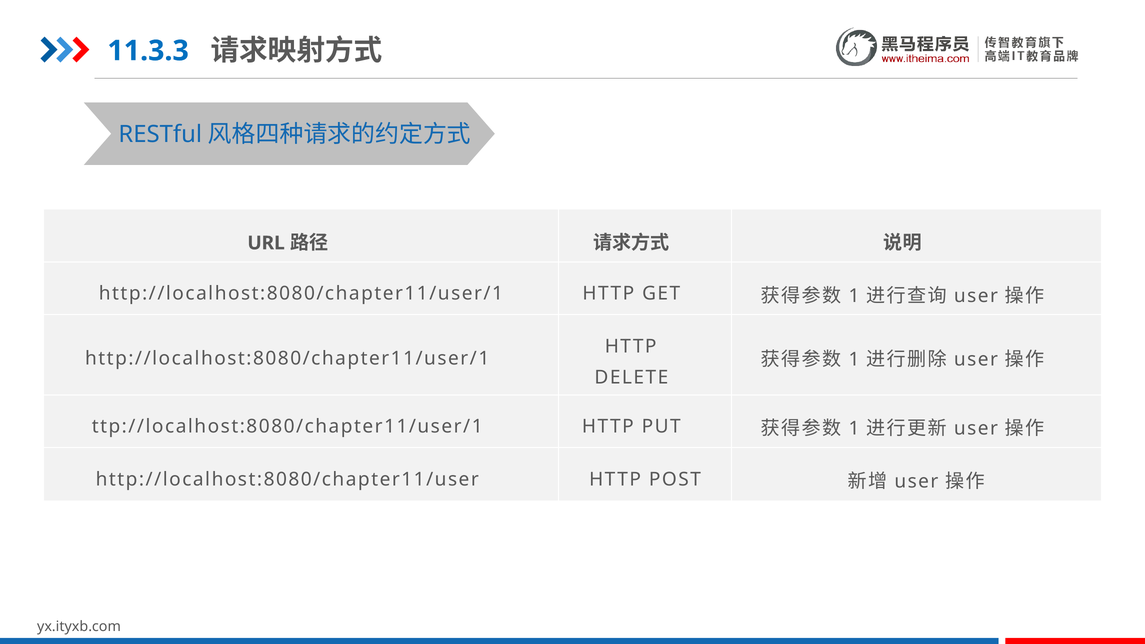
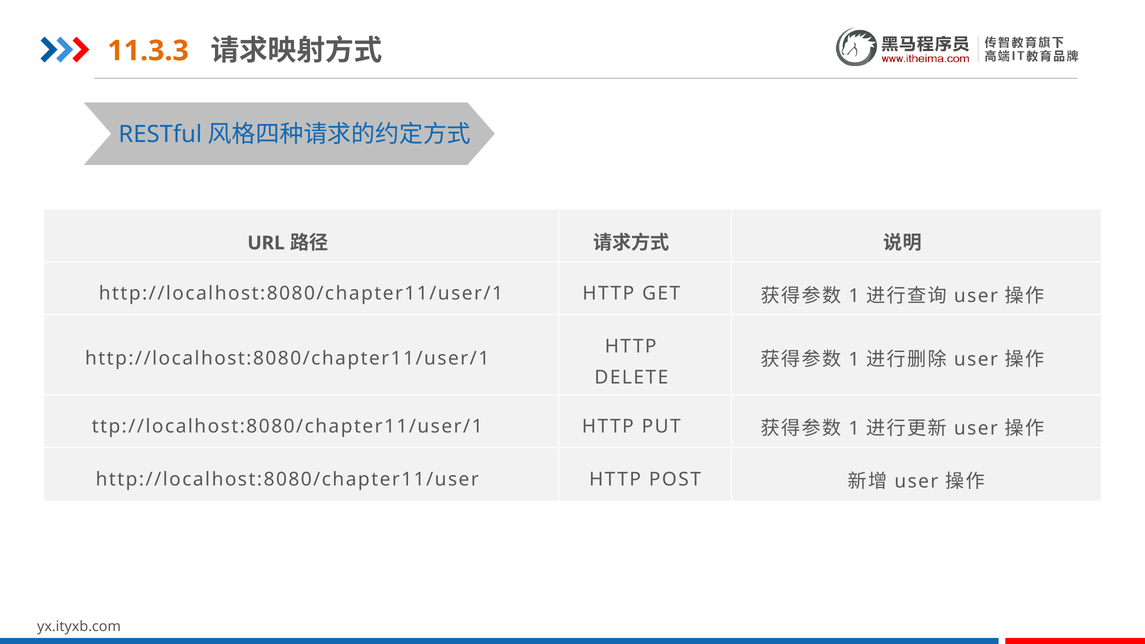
11.3.3 colour: blue -> orange
